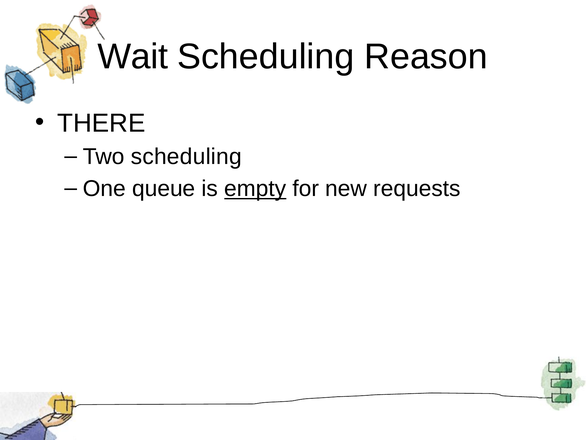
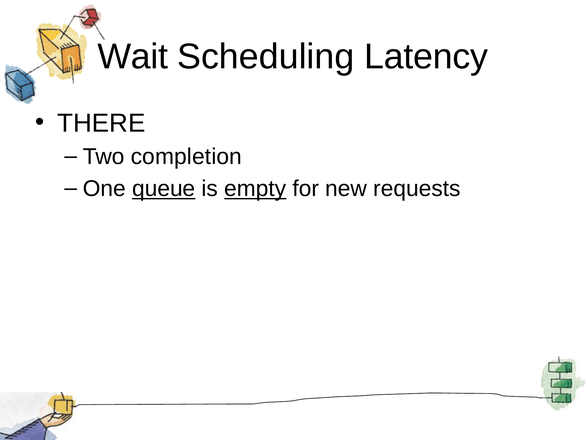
Reason: Reason -> Latency
Two scheduling: scheduling -> completion
queue underline: none -> present
